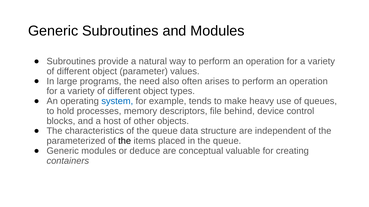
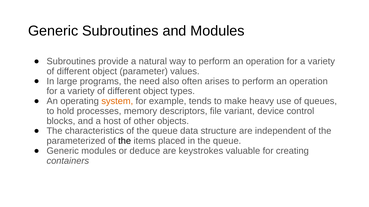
system colour: blue -> orange
behind: behind -> variant
conceptual: conceptual -> keystrokes
